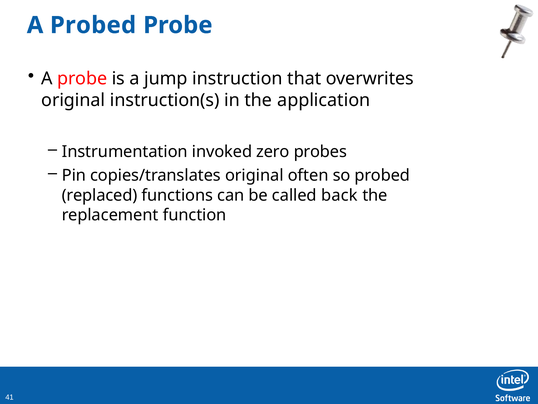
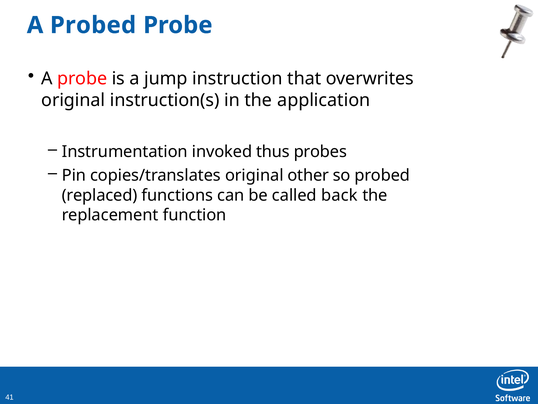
zero: zero -> thus
often: often -> other
